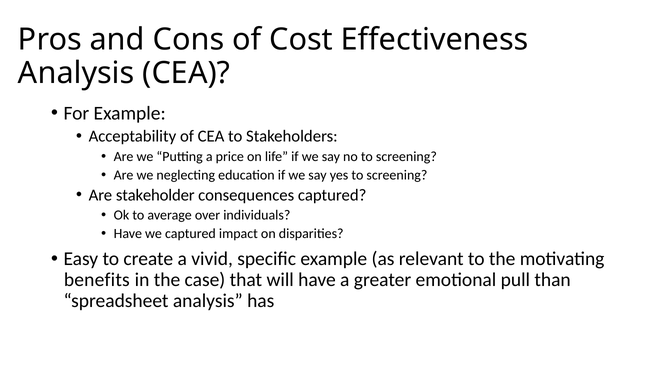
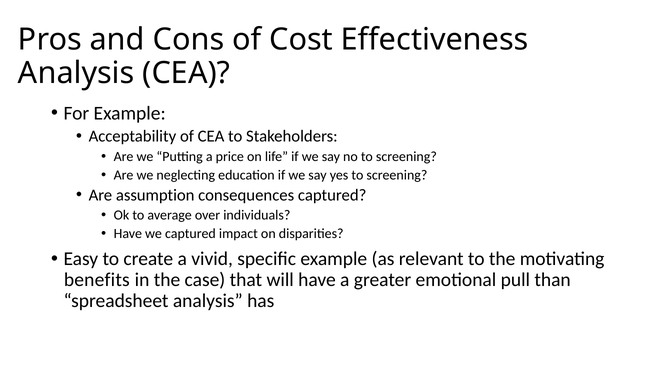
stakeholder: stakeholder -> assumption
